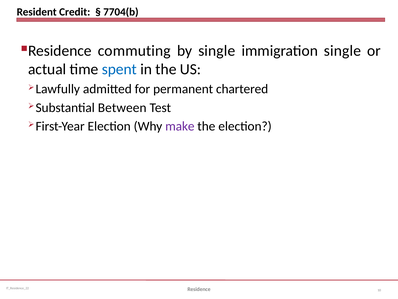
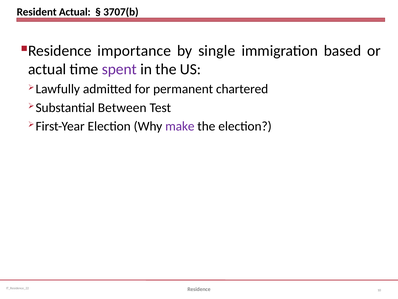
Resident Credit: Credit -> Actual
7704(b: 7704(b -> 3707(b
commuting: commuting -> importance
immigration single: single -> based
spent colour: blue -> purple
